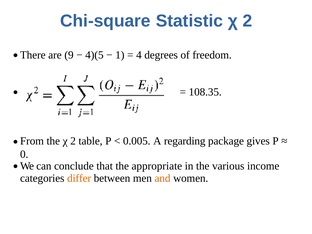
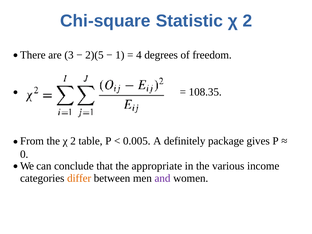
9: 9 -> 3
4)(5: 4)(5 -> 2)(5
regarding: regarding -> definitely
and colour: orange -> purple
